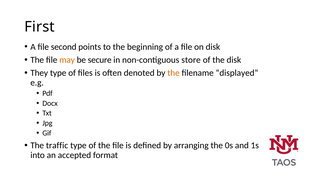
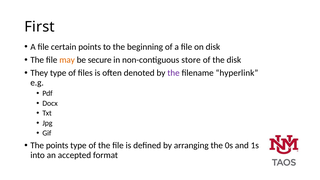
second: second -> certain
the at (174, 73) colour: orange -> purple
displayed: displayed -> hyperlink
The traffic: traffic -> points
